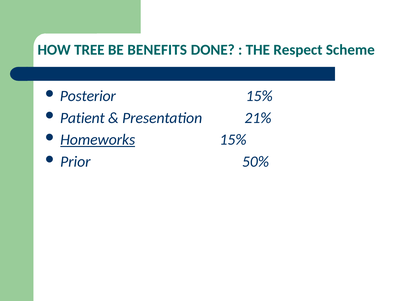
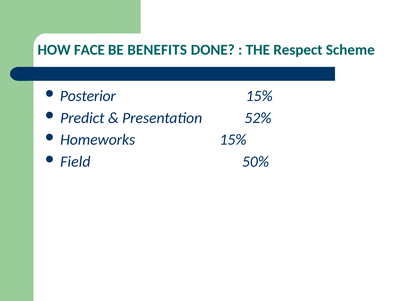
TREE: TREE -> FACE
Patient: Patient -> Predict
21%: 21% -> 52%
Homeworks underline: present -> none
Prior: Prior -> Field
